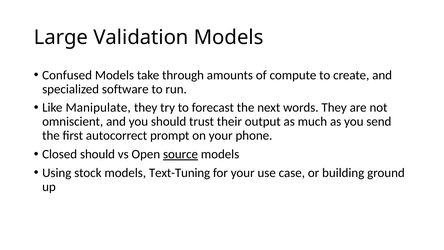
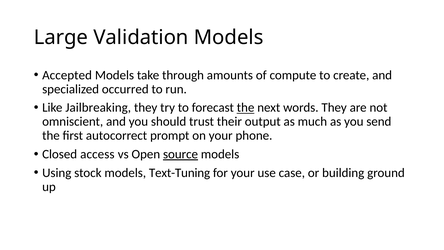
Confused: Confused -> Accepted
software: software -> occurred
Manipulate: Manipulate -> Jailbreaking
the at (246, 108) underline: none -> present
Closed should: should -> access
